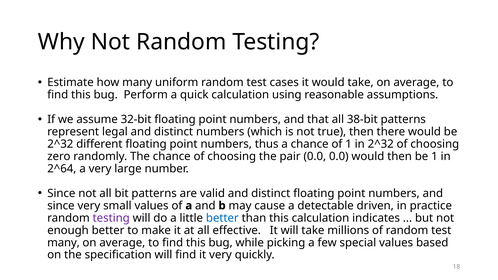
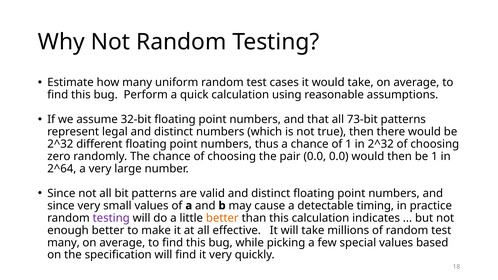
38-bit: 38-bit -> 73-bit
driven: driven -> timing
better at (222, 218) colour: blue -> orange
